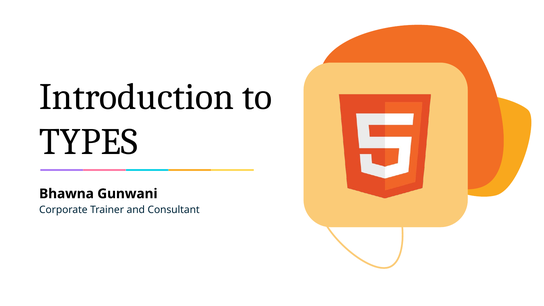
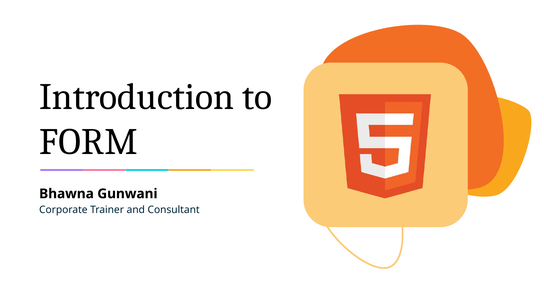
TYPES: TYPES -> FORM
